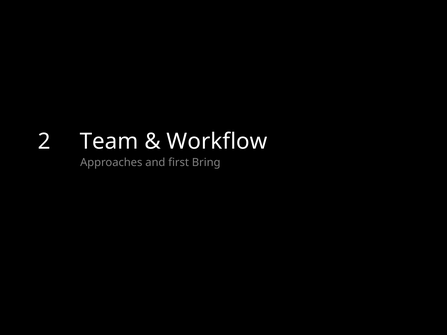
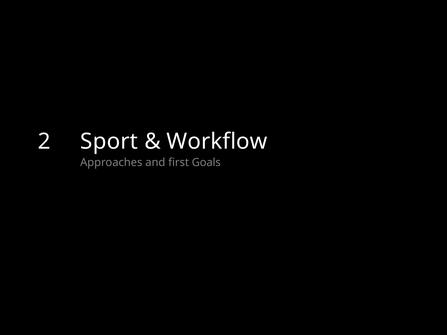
Team: Team -> Sport
Bring: Bring -> Goals
